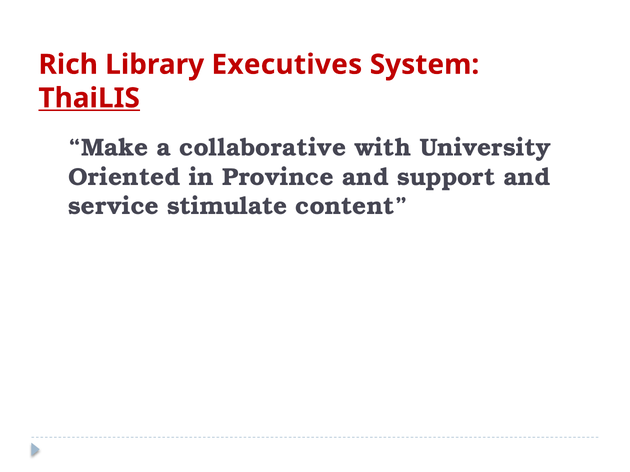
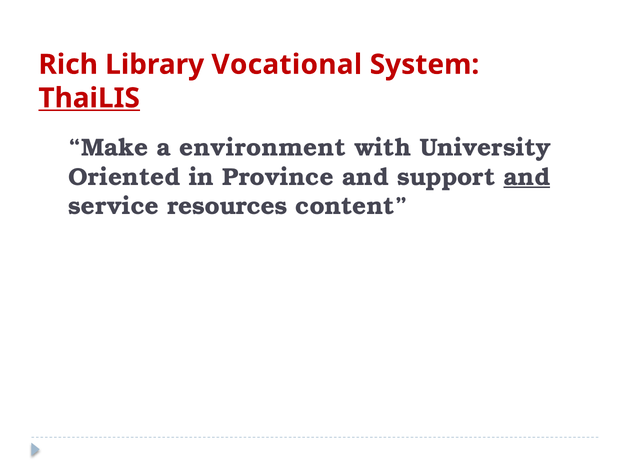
Executives: Executives -> Vocational
collaborative: collaborative -> environment
and at (527, 177) underline: none -> present
stimulate: stimulate -> resources
